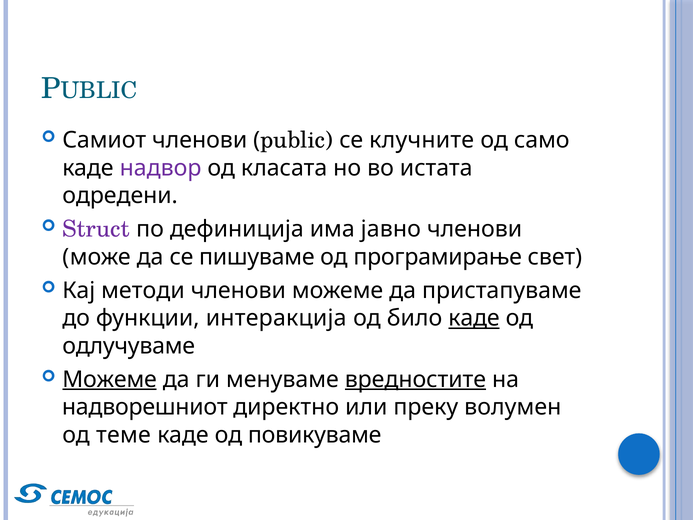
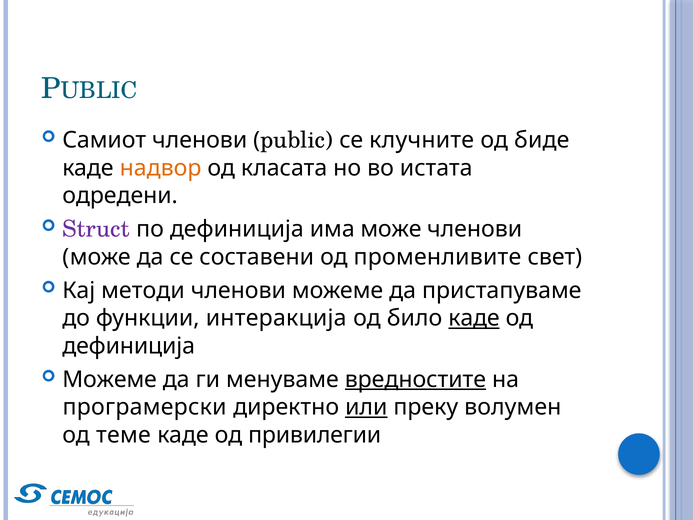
само: само -> биде
надвор colour: purple -> orange
има јавно: јавно -> може
пишуваме: пишуваме -> составени
програмирање: програмирање -> променливите
одлучуваме at (129, 346): одлучуваме -> дефиниција
Можеме at (110, 379) underline: present -> none
надворешниот: надворешниот -> програмерски
или underline: none -> present
повикуваме: повикуваме -> привилегии
